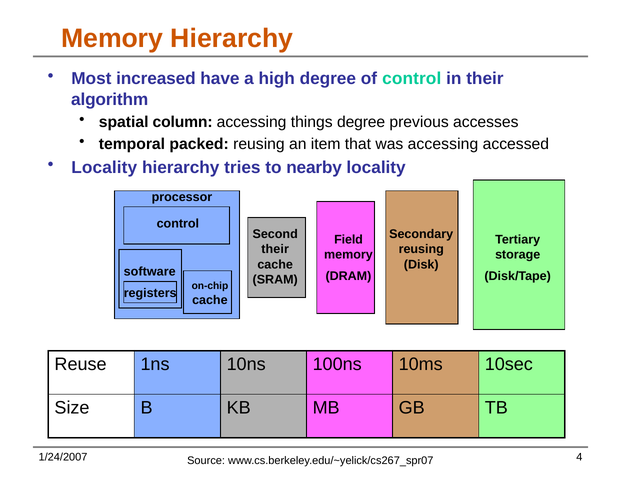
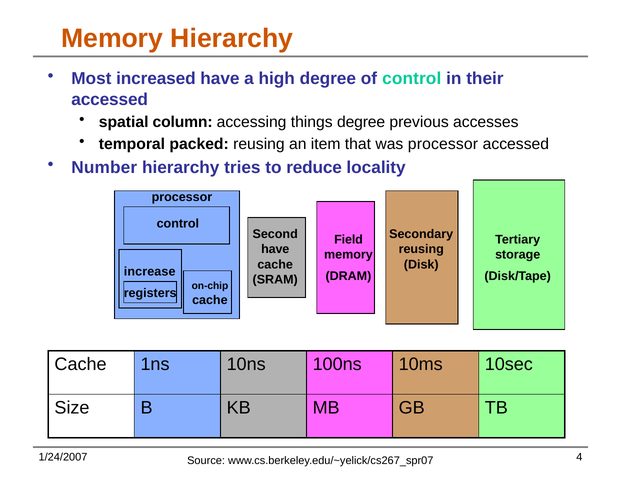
algorithm at (110, 99): algorithm -> accessed
was accessing: accessing -> processor
Locality at (104, 167): Locality -> Number
nearby: nearby -> reduce
their at (275, 249): their -> have
software: software -> increase
Reuse at (81, 364): Reuse -> Cache
